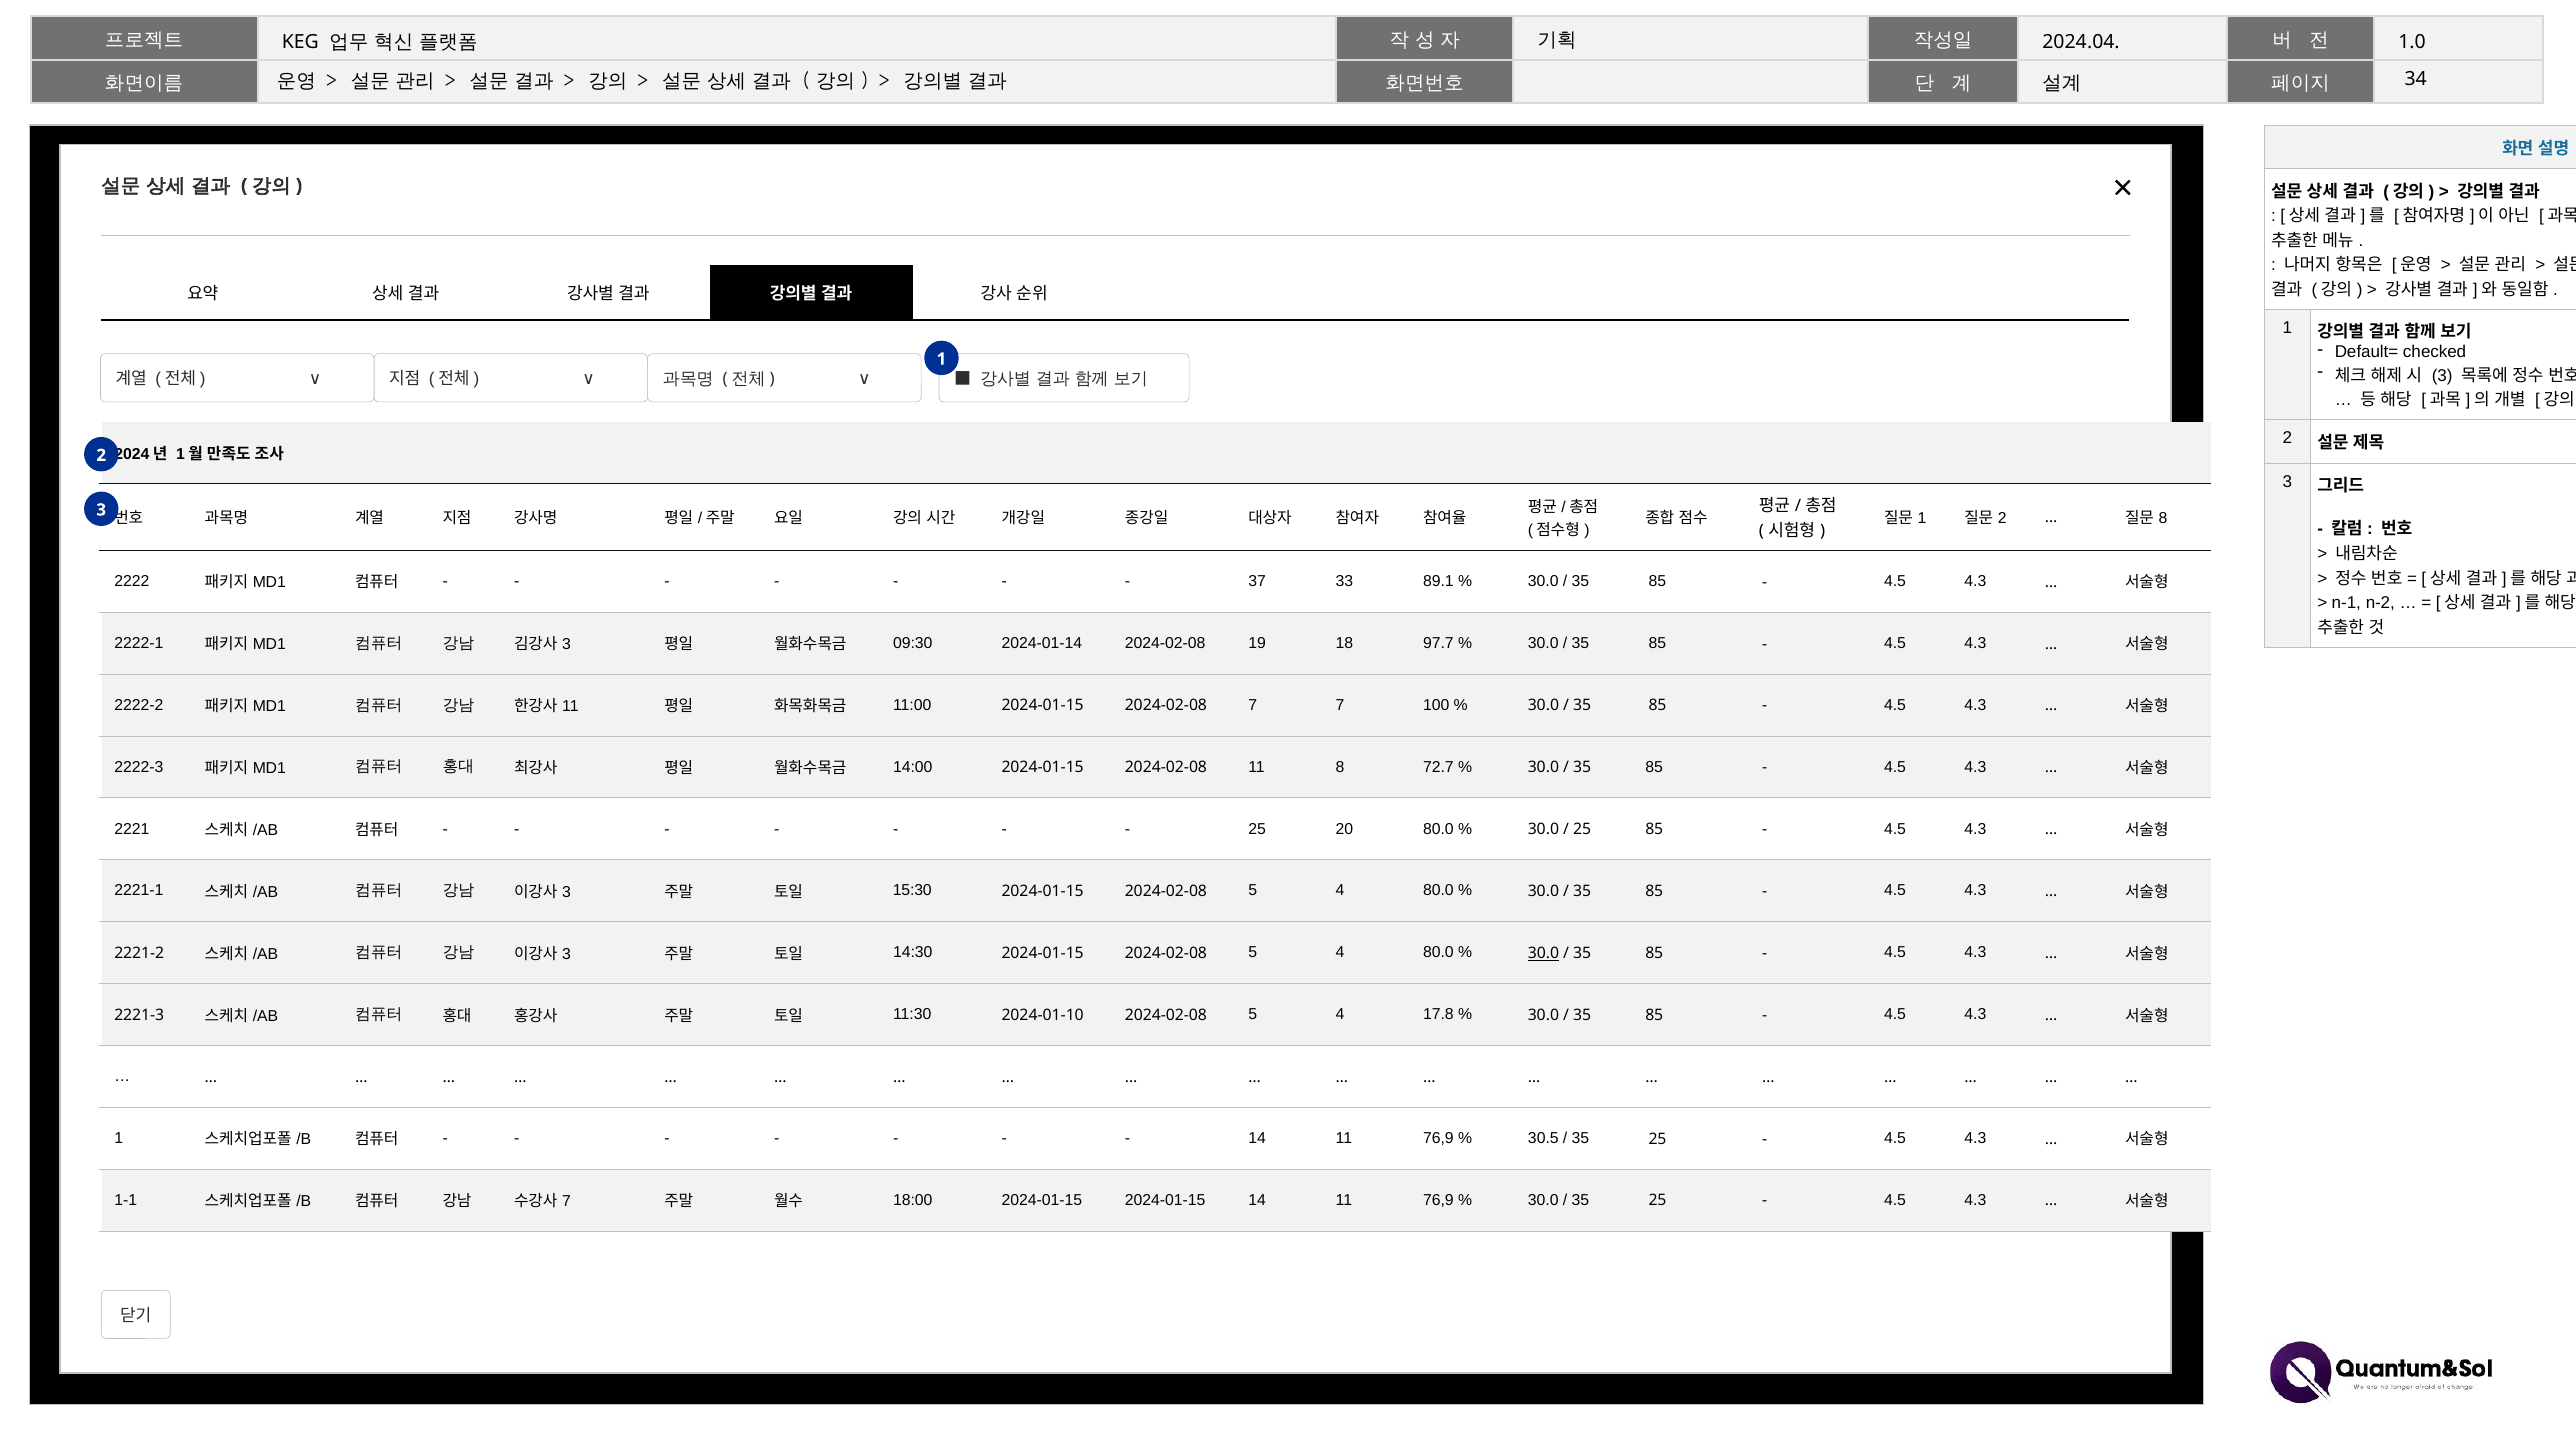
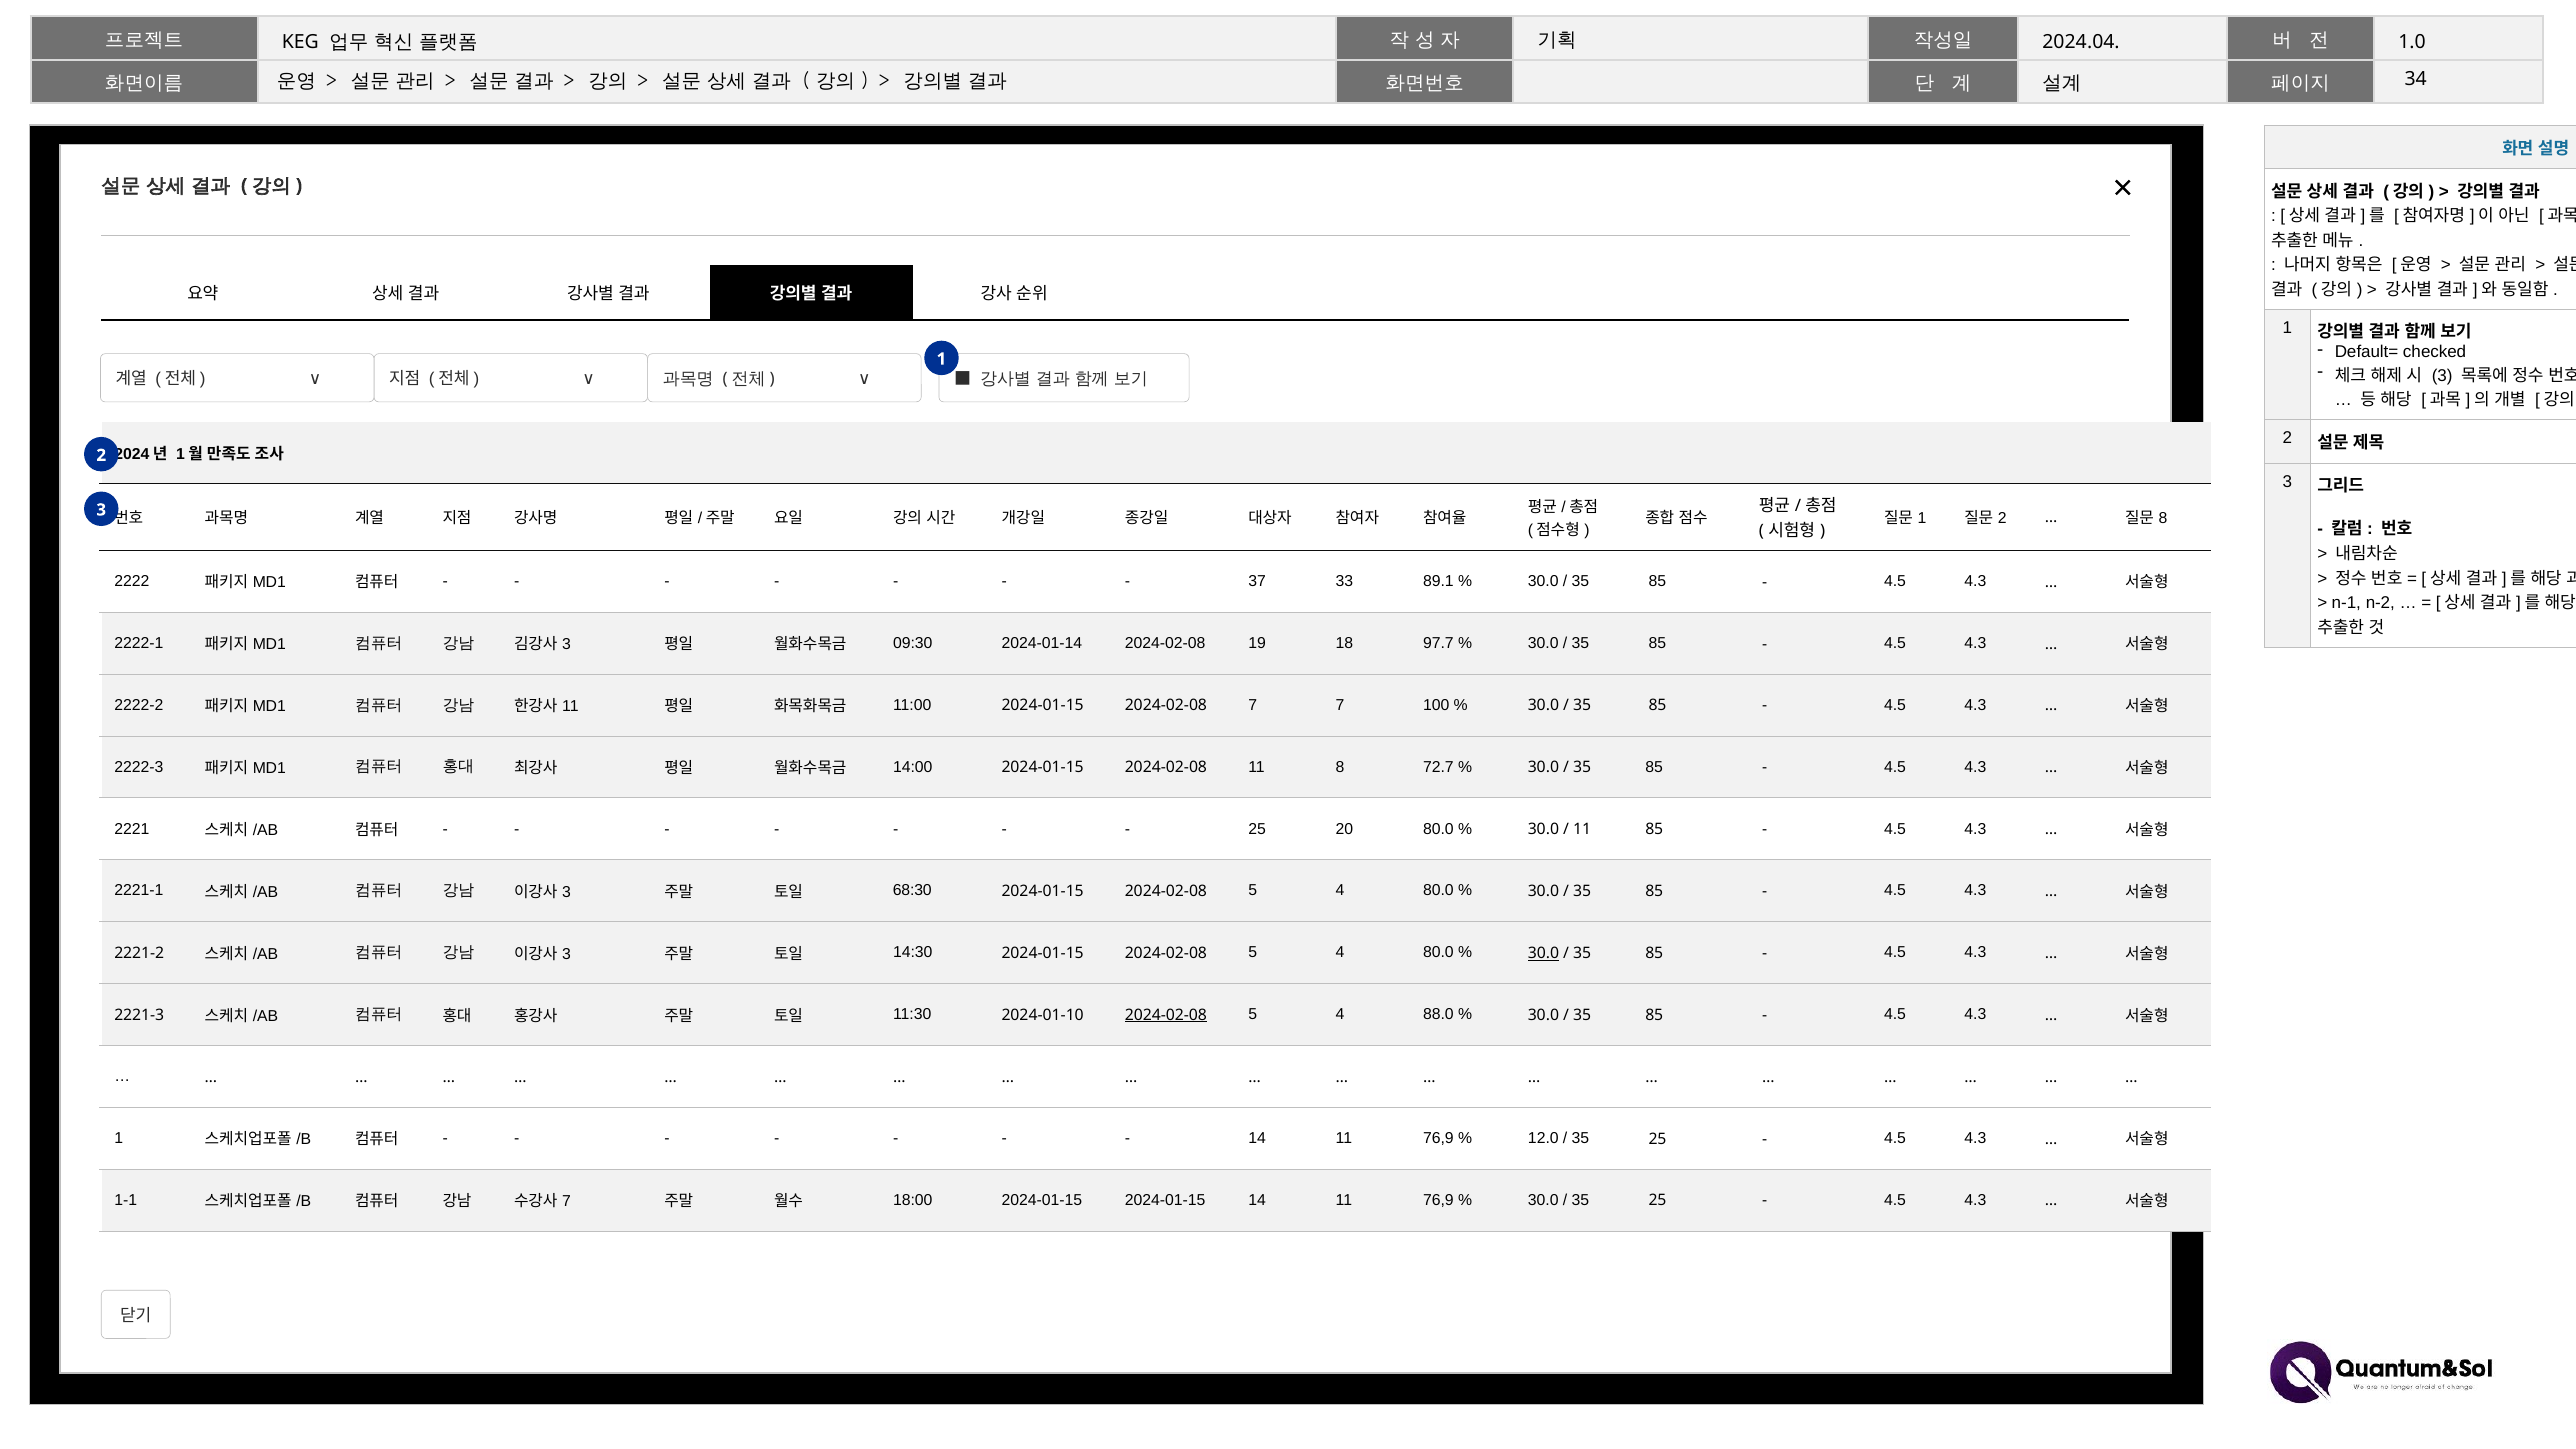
25 at (1582, 829): 25 -> 11
15:30: 15:30 -> 68:30
2024-02-08 at (1166, 1015) underline: none -> present
17.8: 17.8 -> 88.0
30.5: 30.5 -> 12.0
